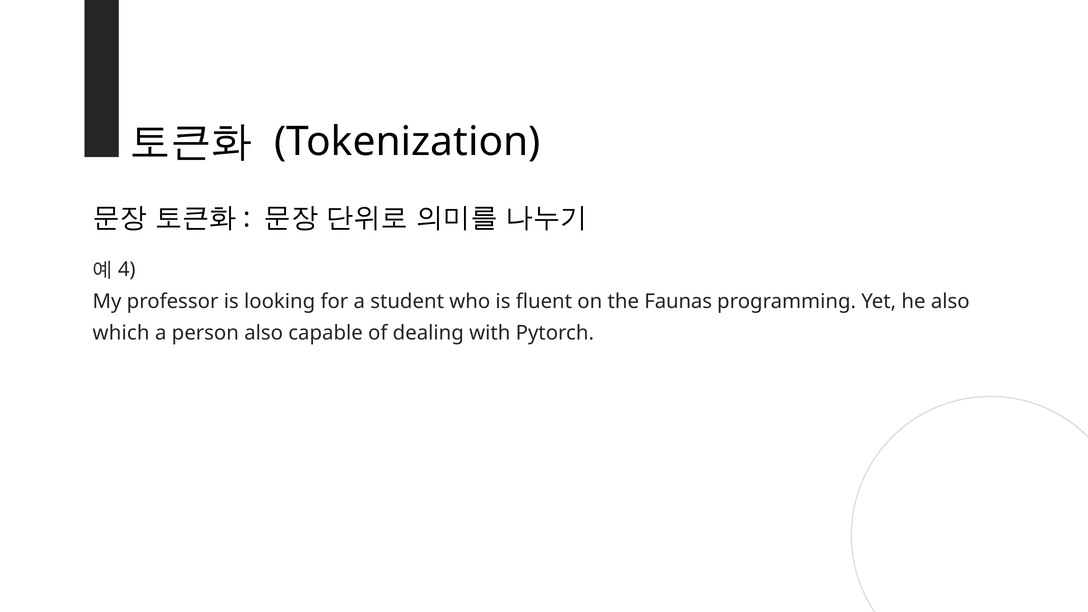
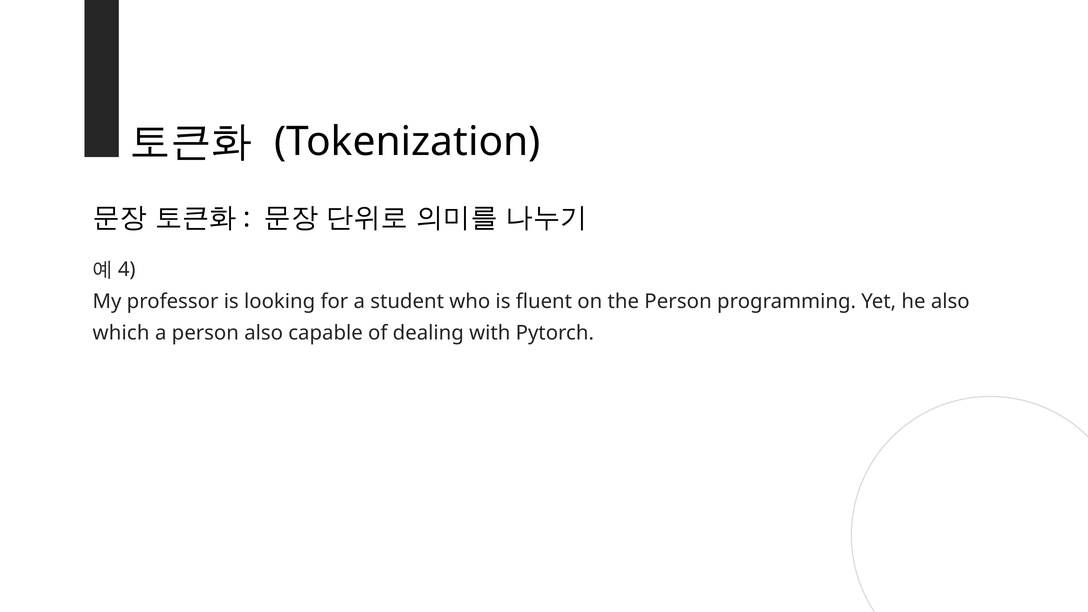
the Faunas: Faunas -> Person
